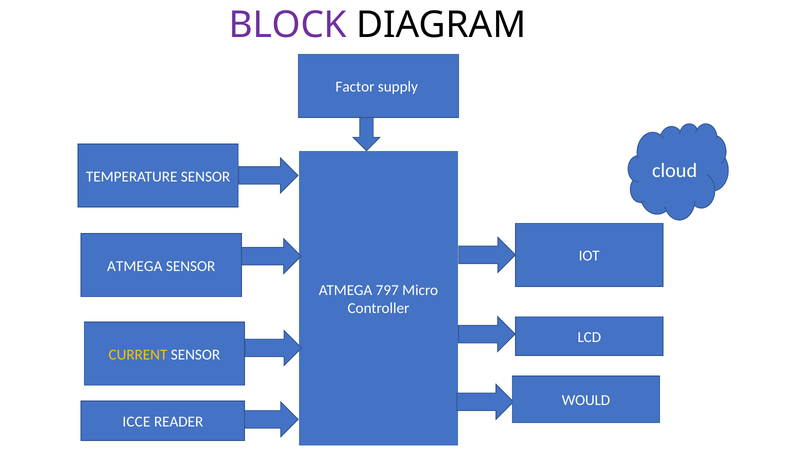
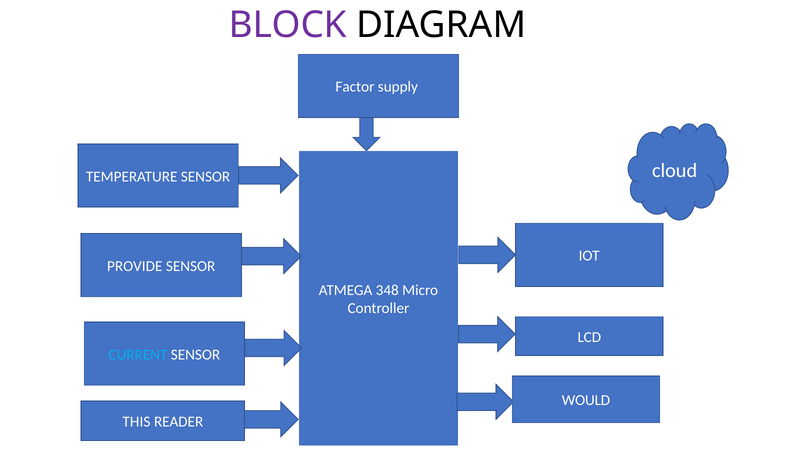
ATMEGA at (135, 266): ATMEGA -> PROVIDE
797: 797 -> 348
CURRENT colour: yellow -> light blue
ICCE: ICCE -> THIS
